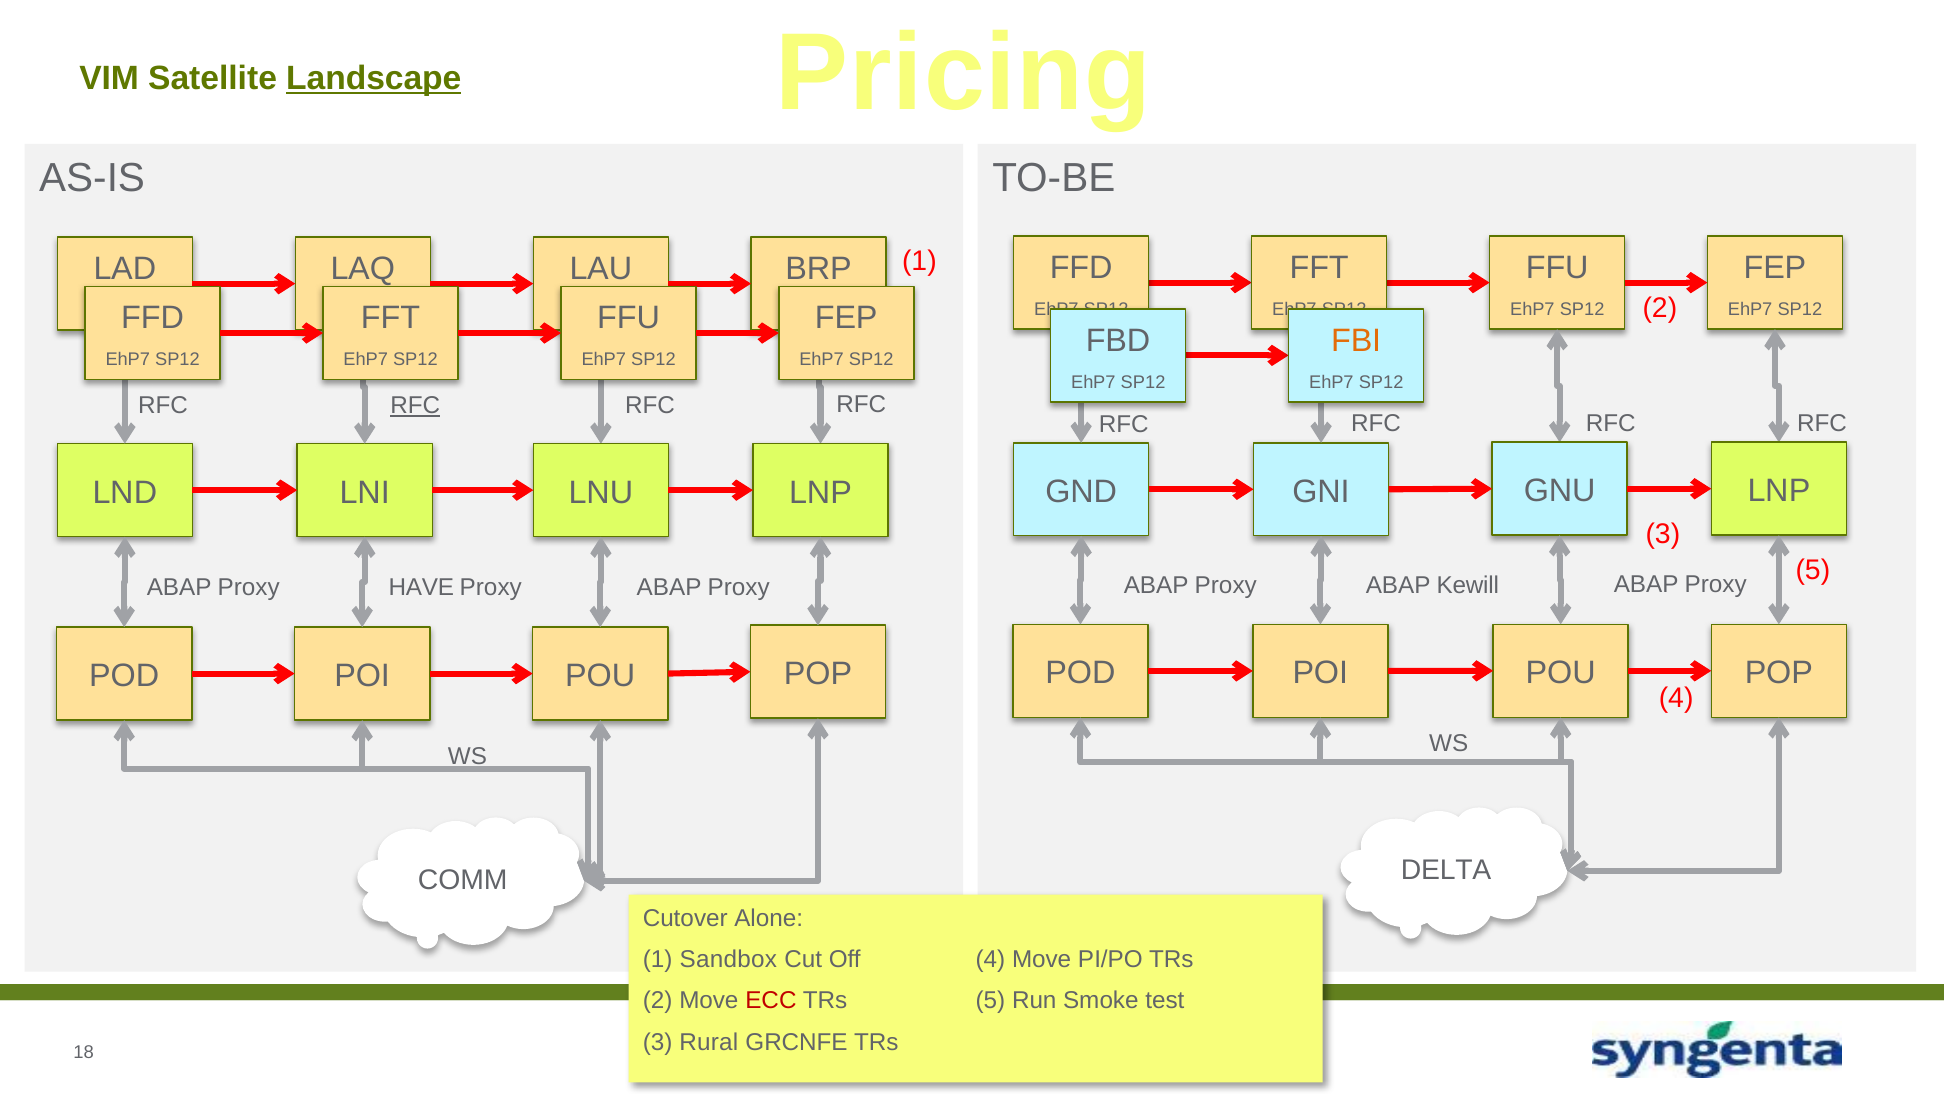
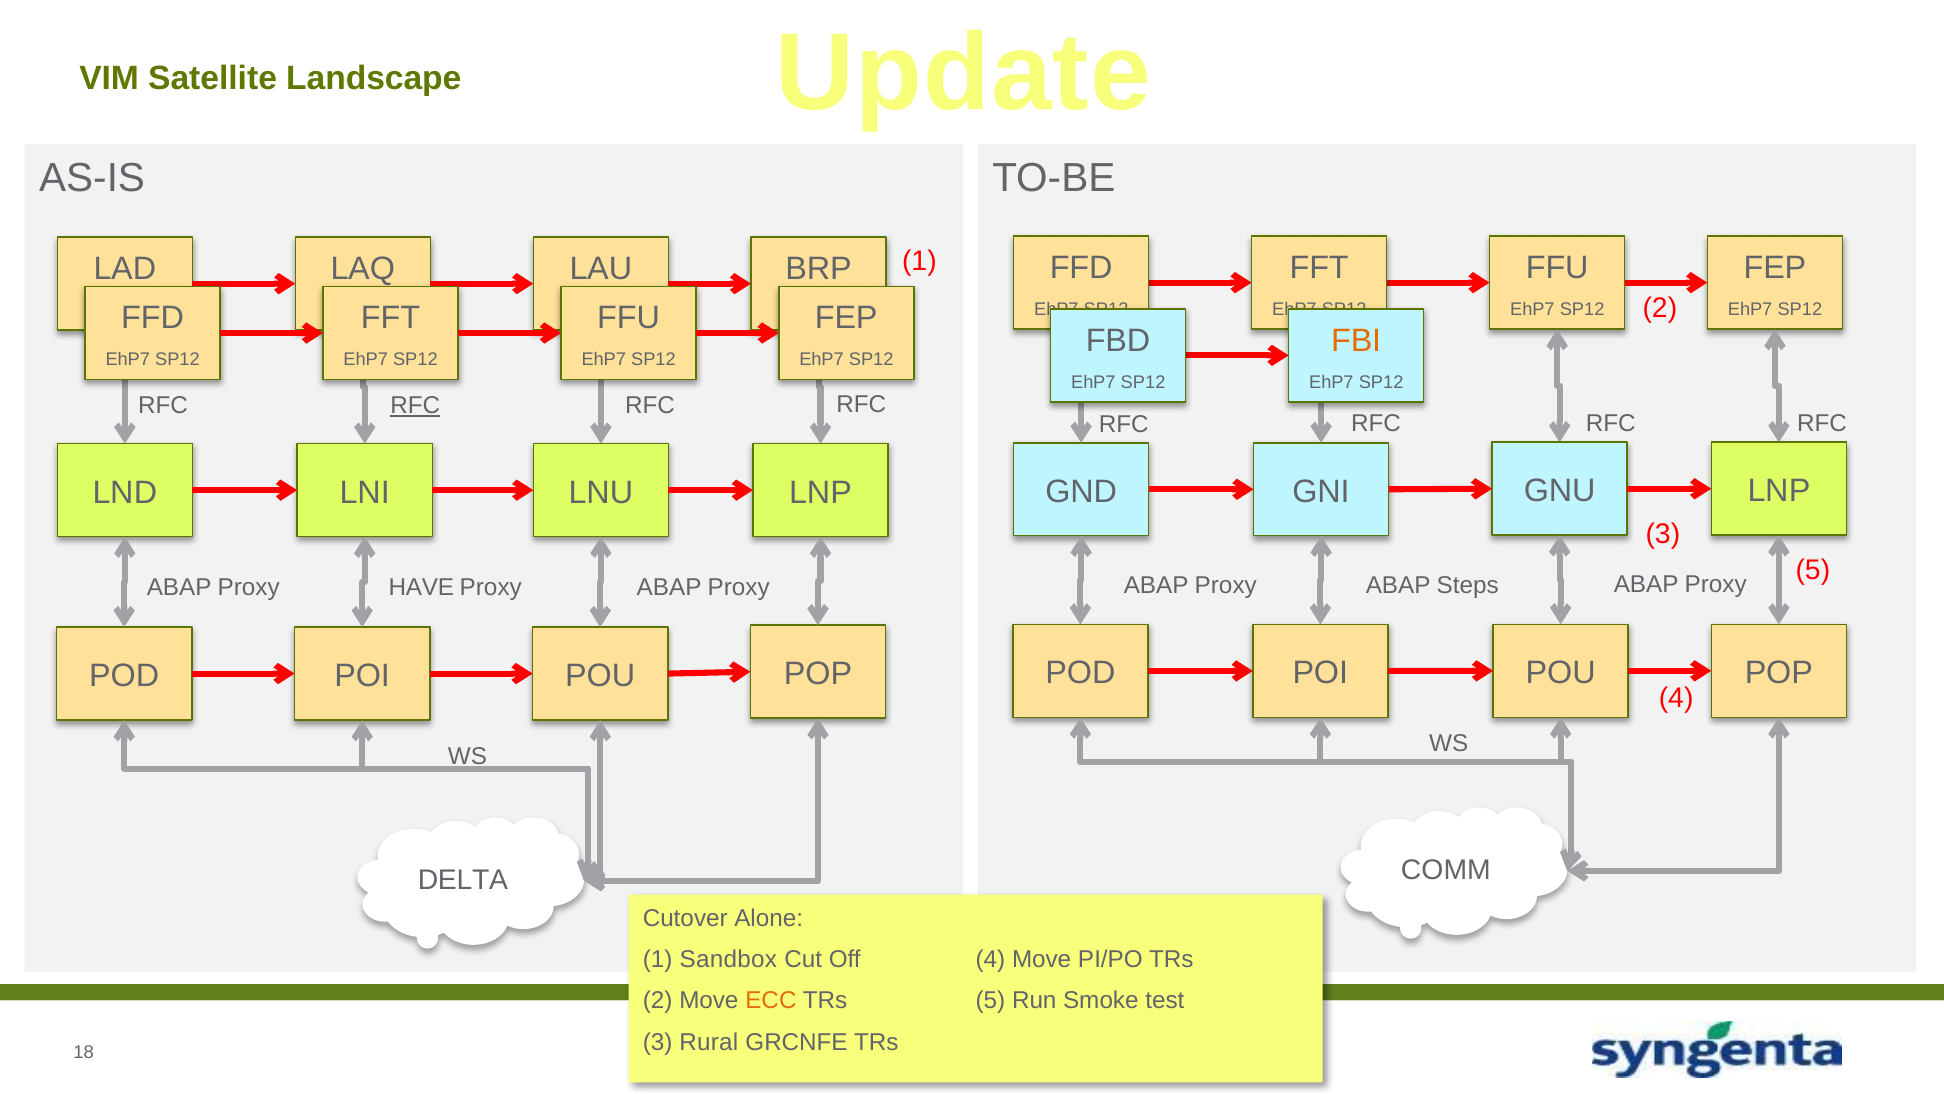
Pricing: Pricing -> Update
Landscape underline: present -> none
Kewill: Kewill -> Steps
DELTA: DELTA -> COMM
COMM: COMM -> DELTA
ECC colour: red -> orange
